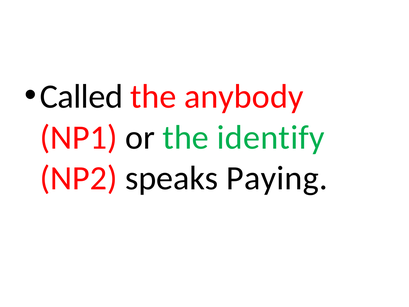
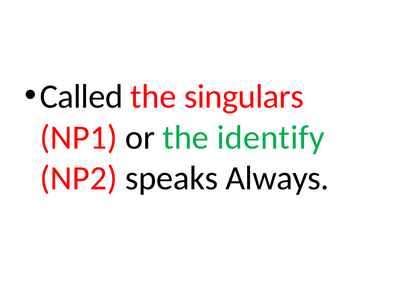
anybody: anybody -> singulars
Paying: Paying -> Always
